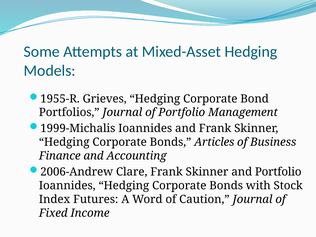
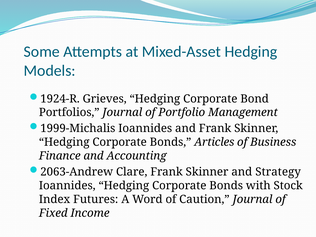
1955-R: 1955-R -> 1924-R
2006-Andrew: 2006-Andrew -> 2063-Andrew
and Portfolio: Portfolio -> Strategy
